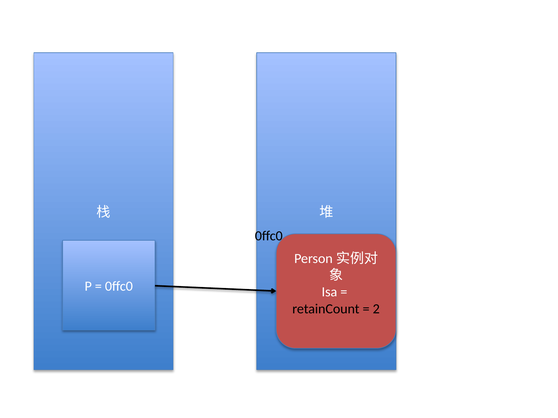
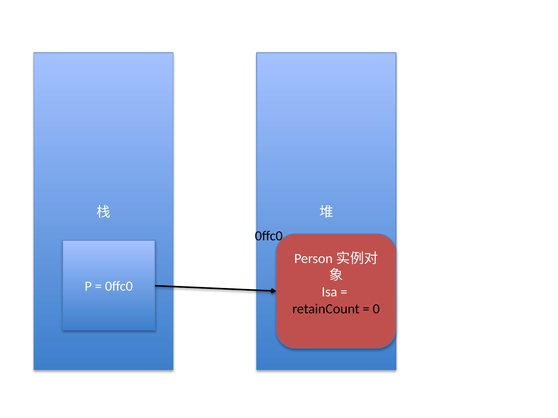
2: 2 -> 0
